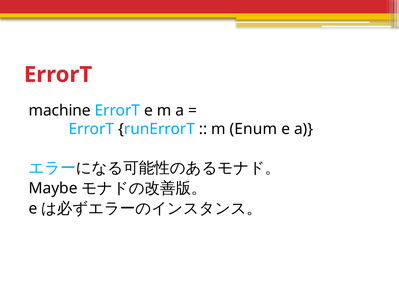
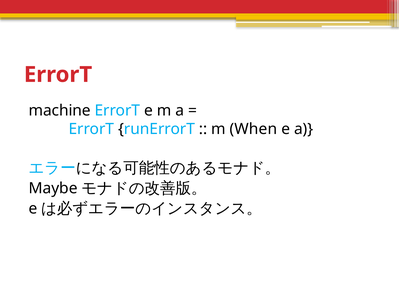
Enum: Enum -> When
